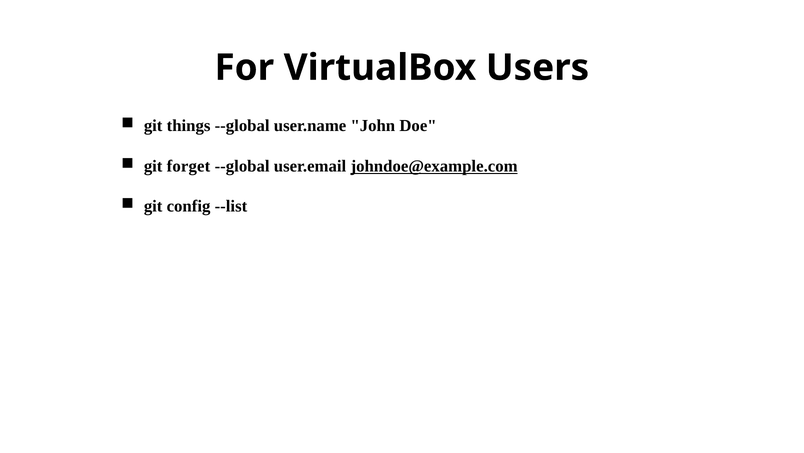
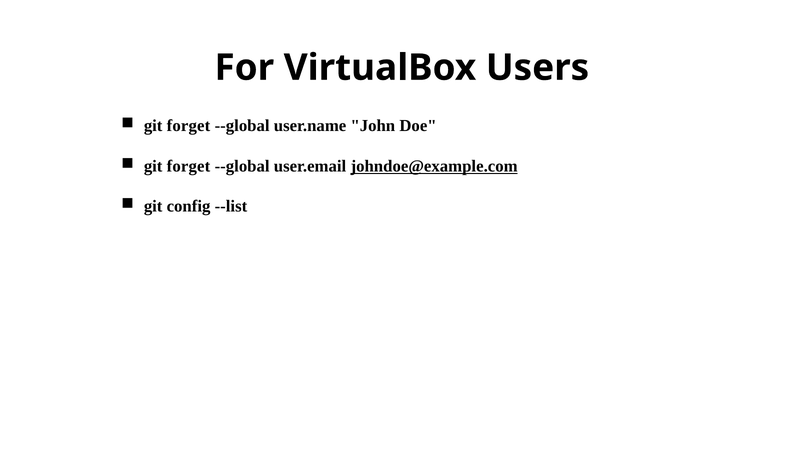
things at (189, 126): things -> forget
